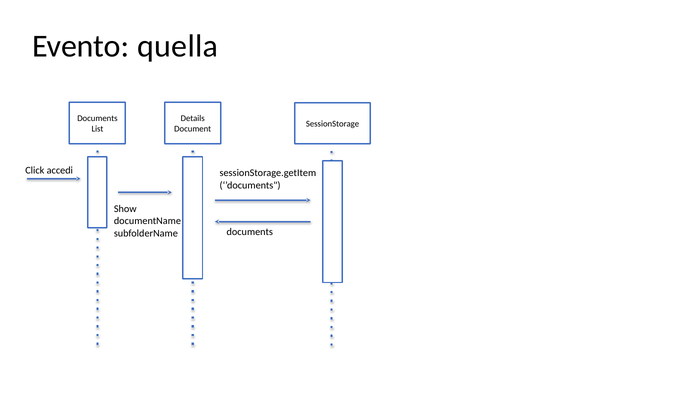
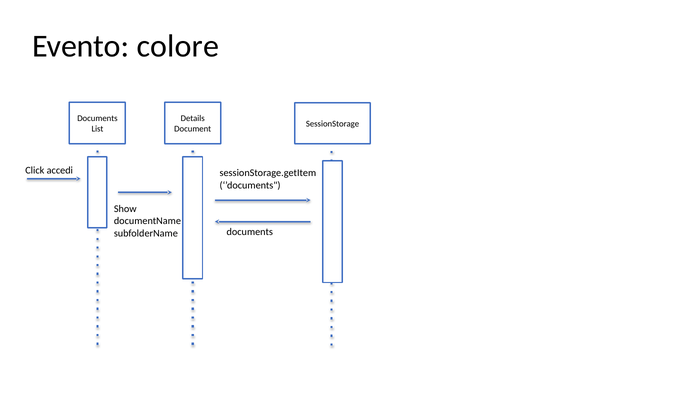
quella: quella -> colore
